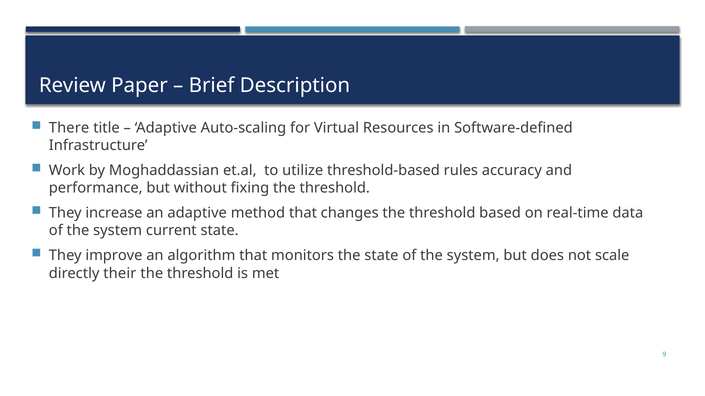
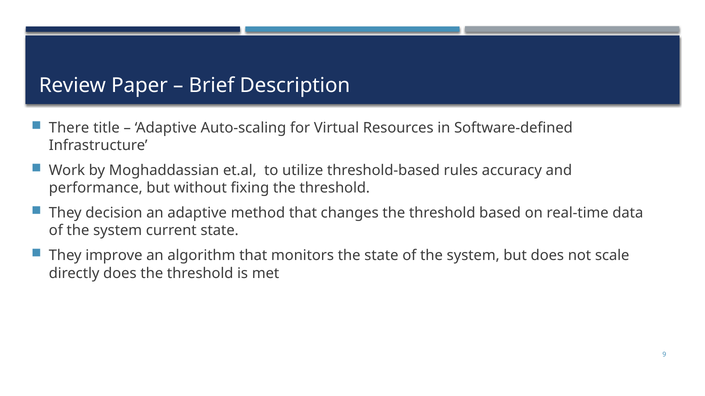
increase: increase -> decision
directly their: their -> does
